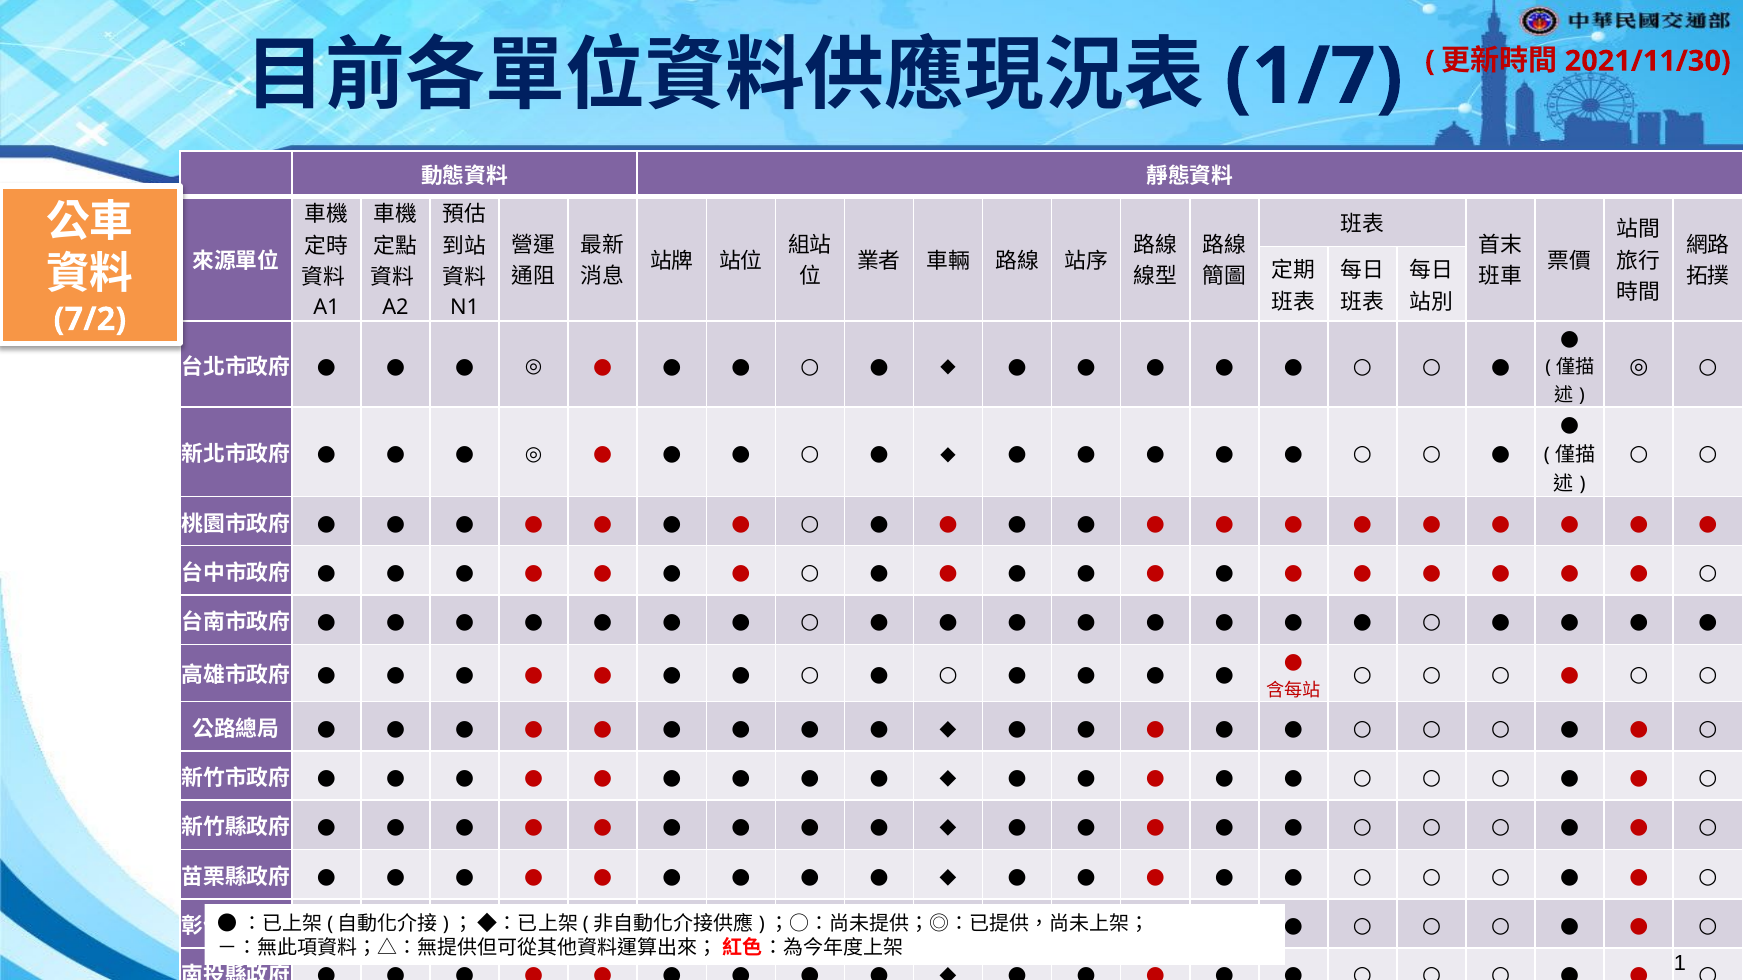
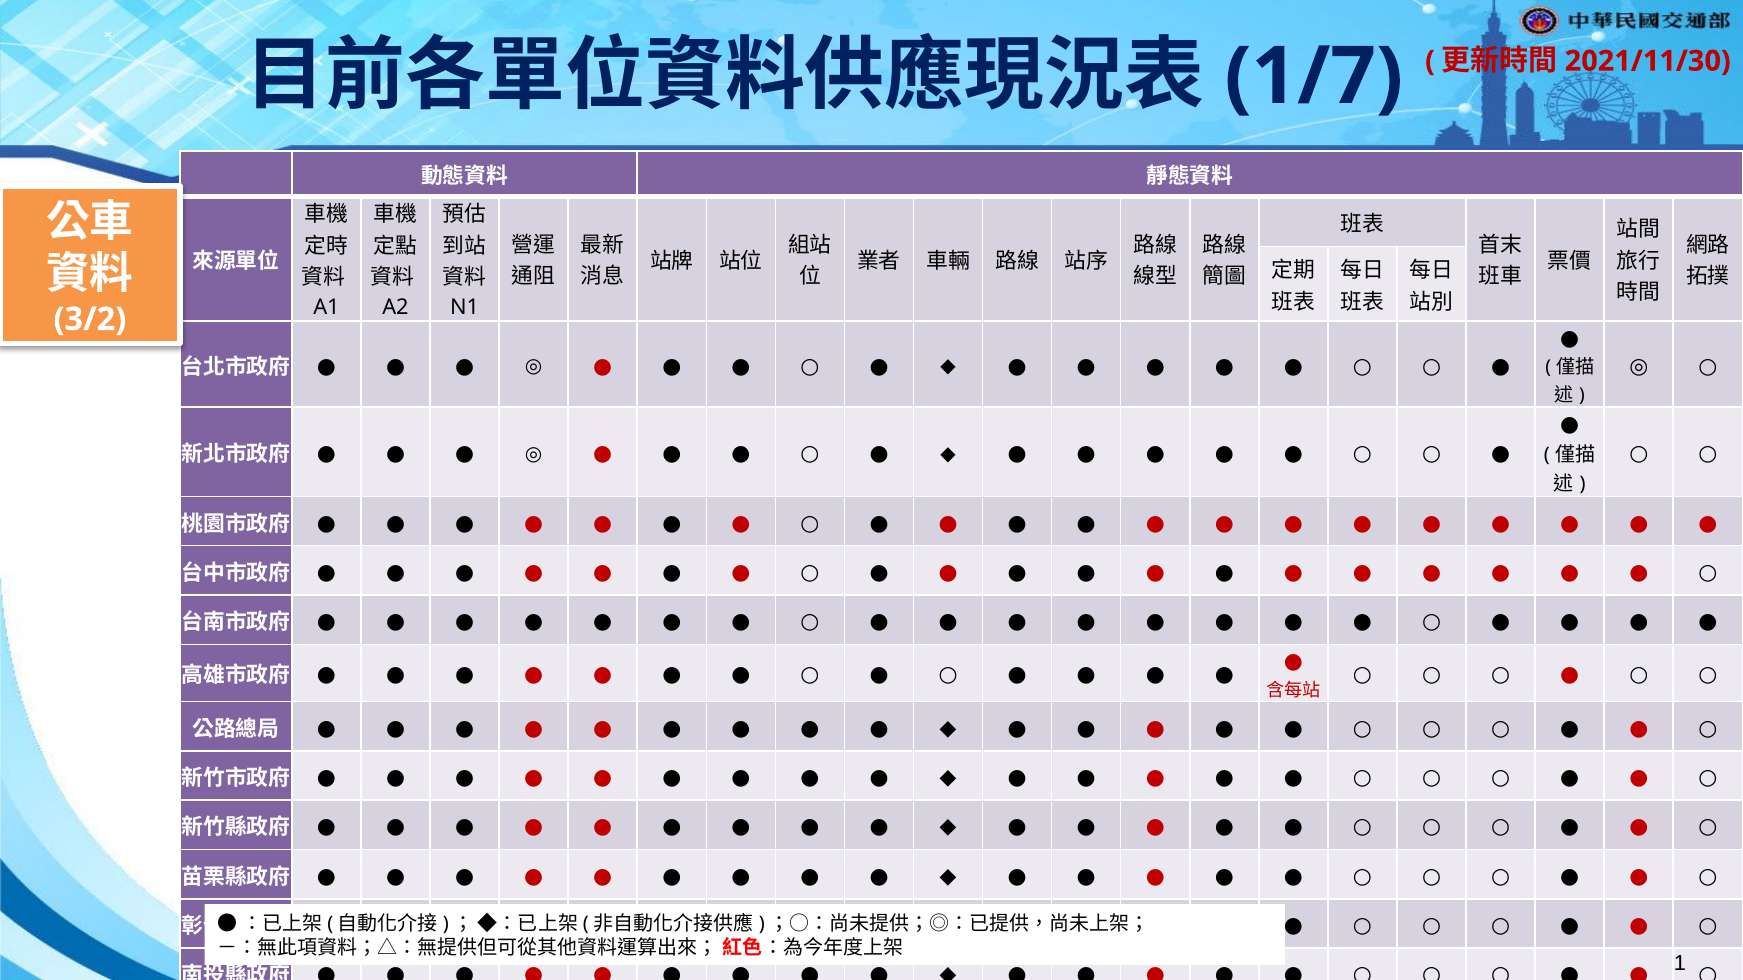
7/2: 7/2 -> 3/2
